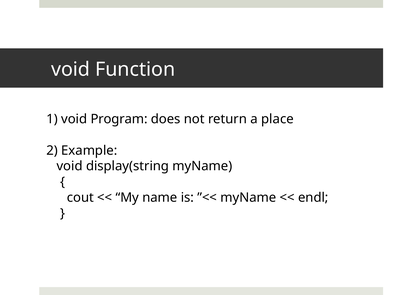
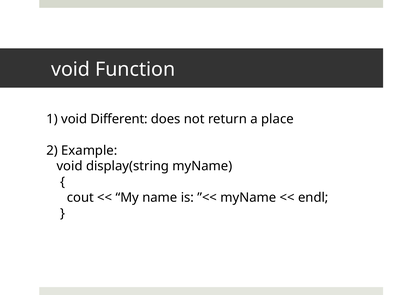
Program: Program -> Different
